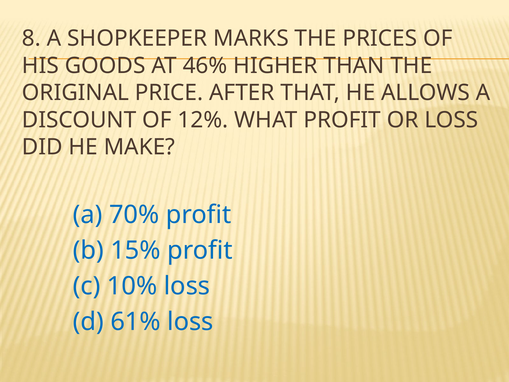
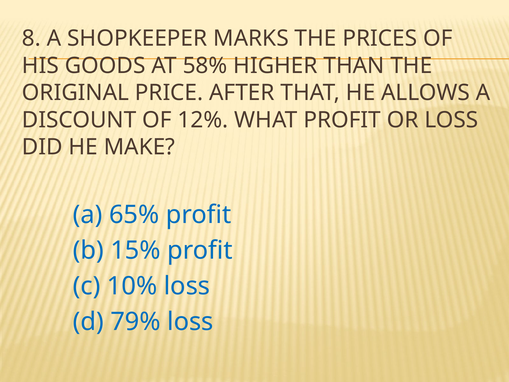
46%: 46% -> 58%
70%: 70% -> 65%
61%: 61% -> 79%
